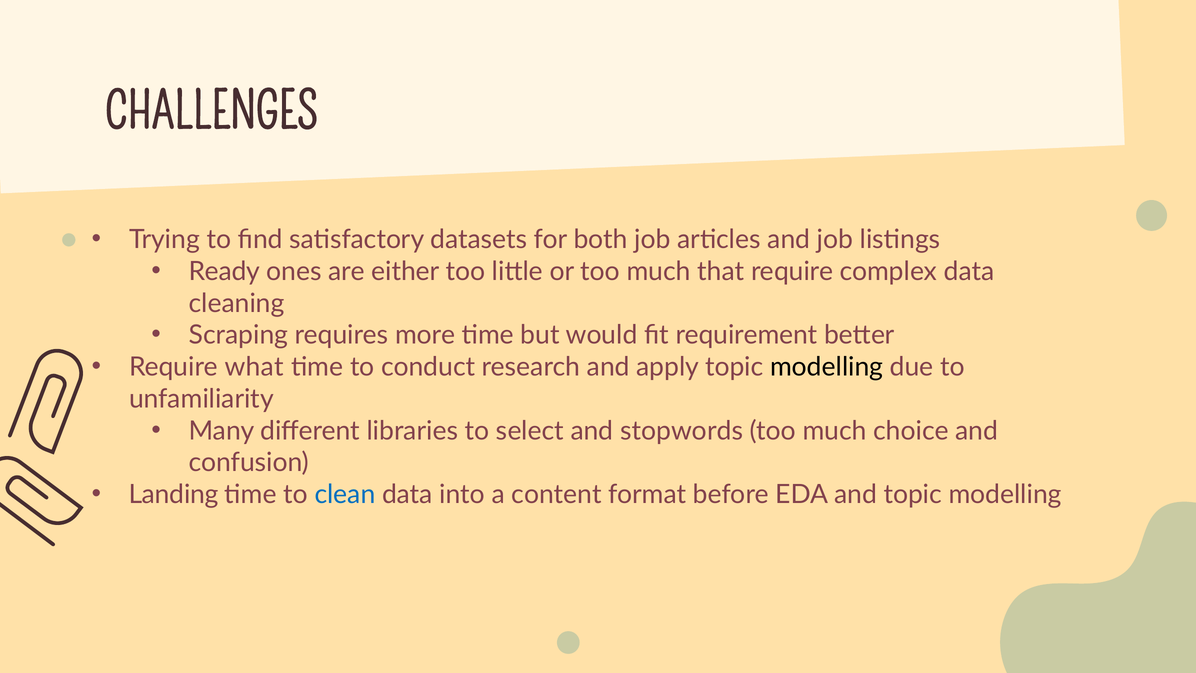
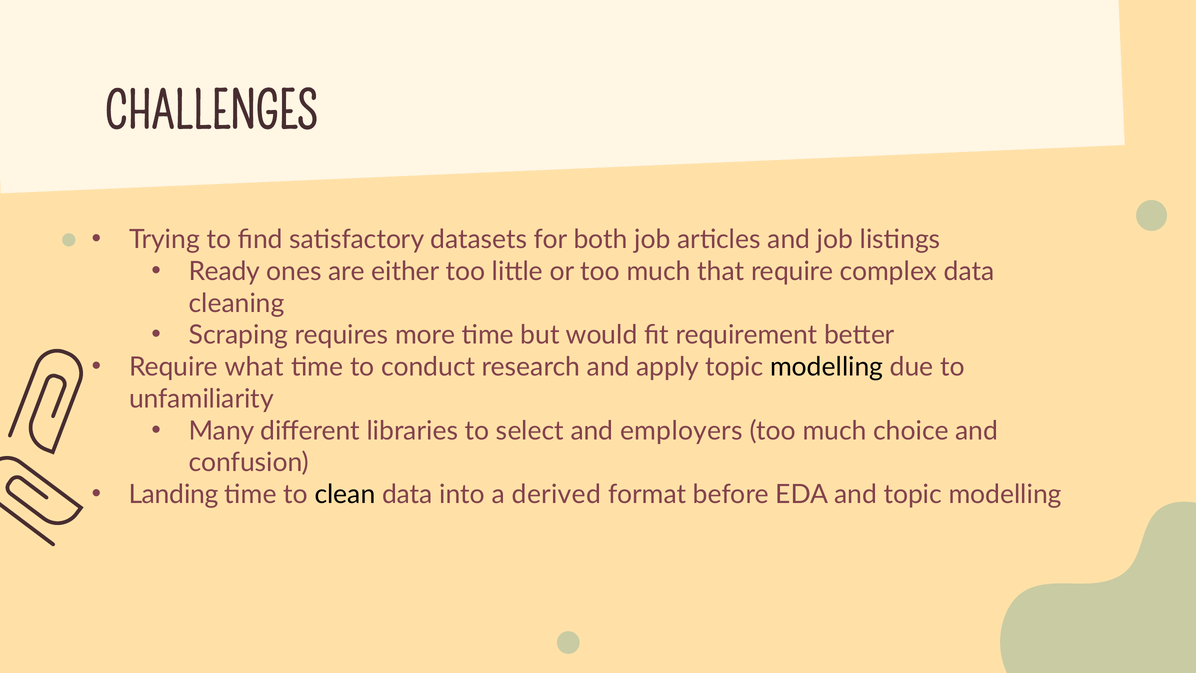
stopwords: stopwords -> employers
clean colour: blue -> black
content: content -> derived
